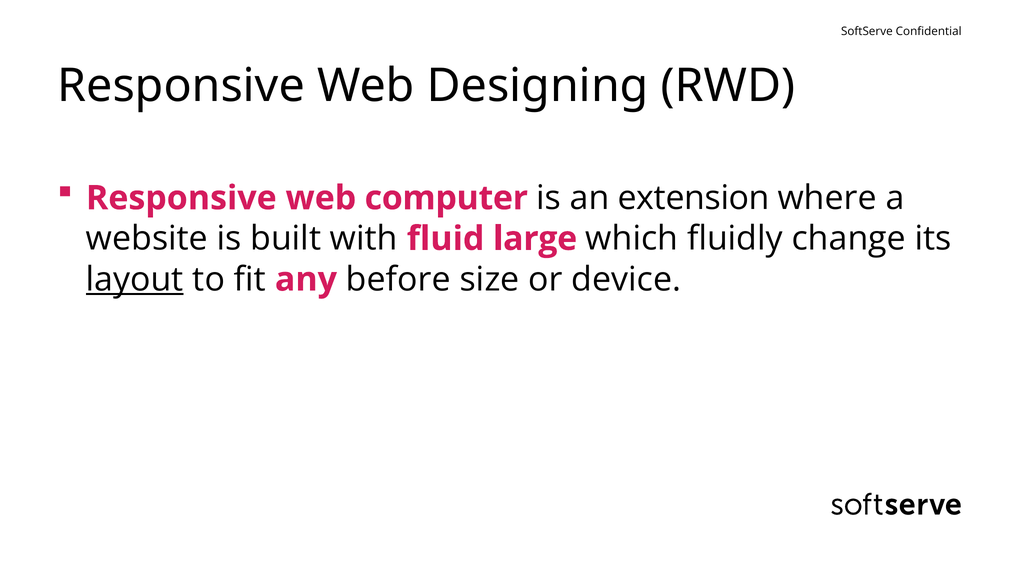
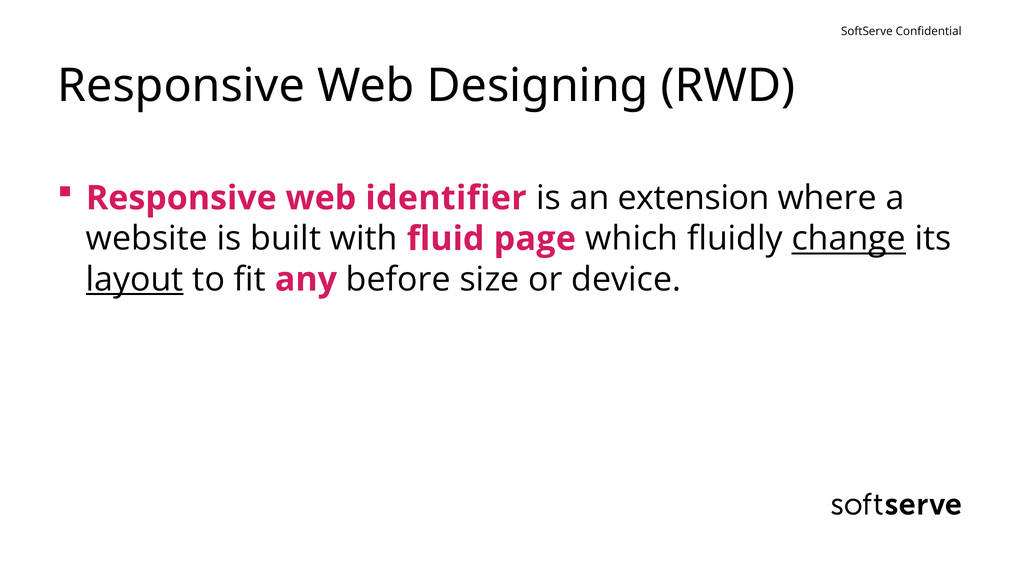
computer: computer -> identifier
large: large -> page
change underline: none -> present
